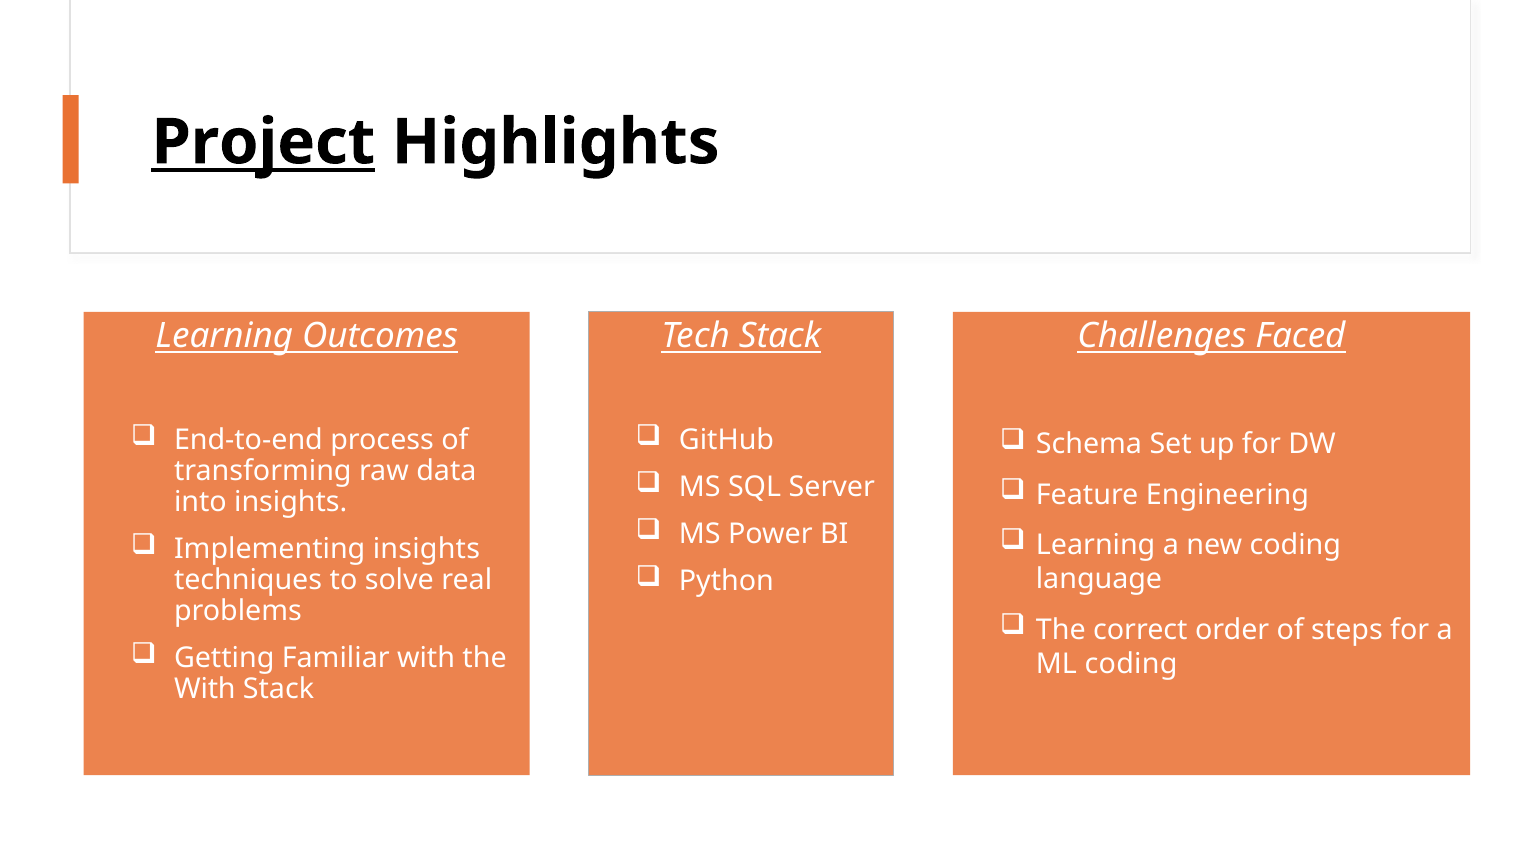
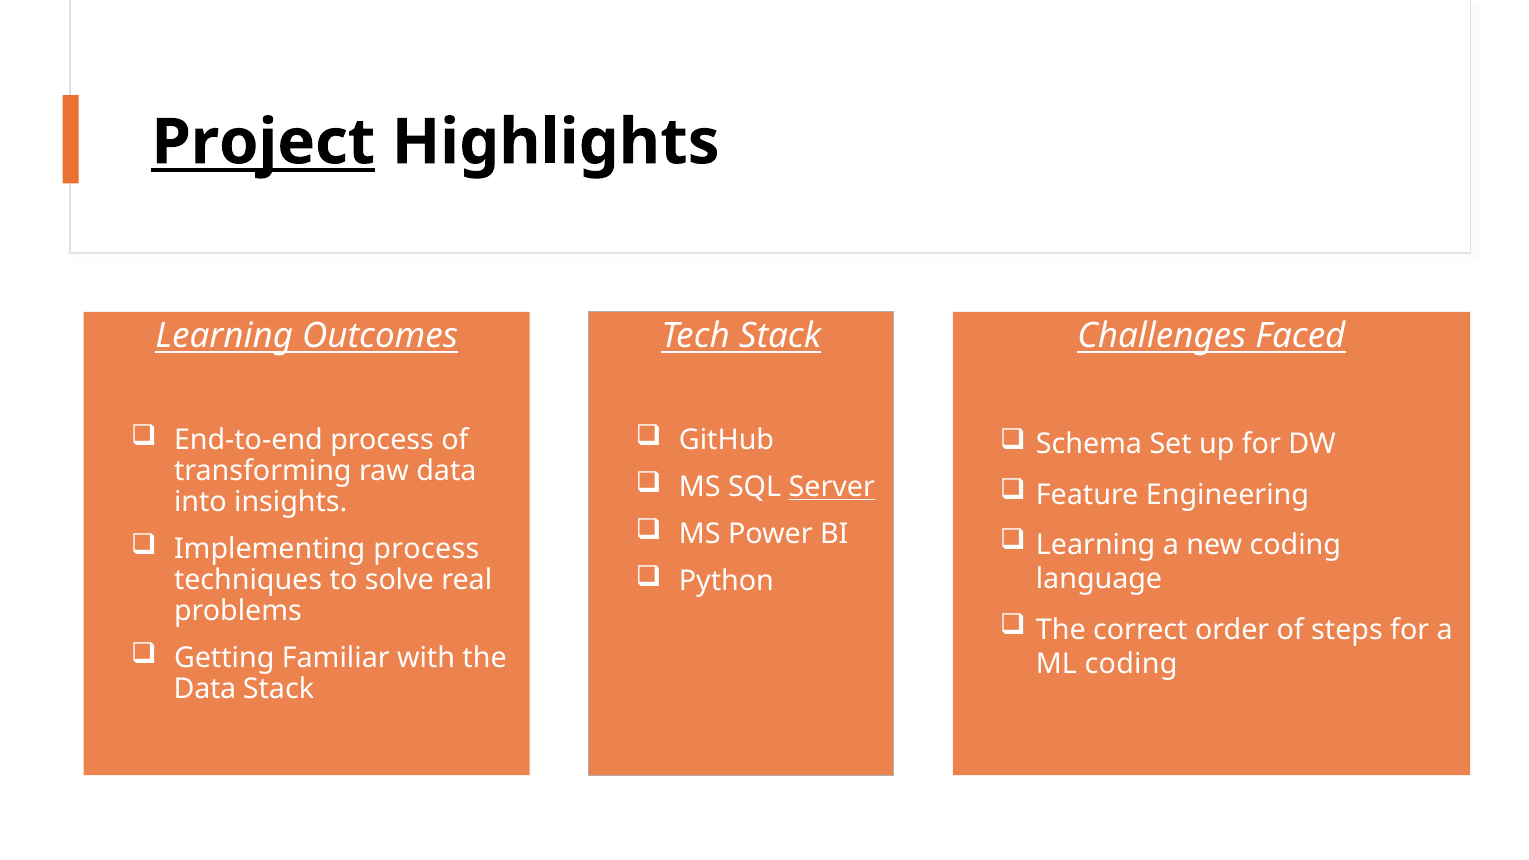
Server underline: none -> present
Implementing insights: insights -> process
With at (205, 689): With -> Data
